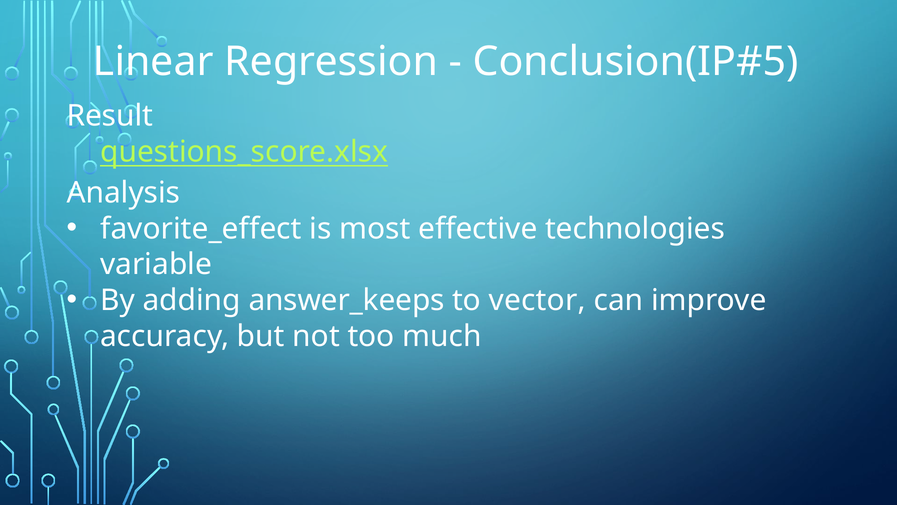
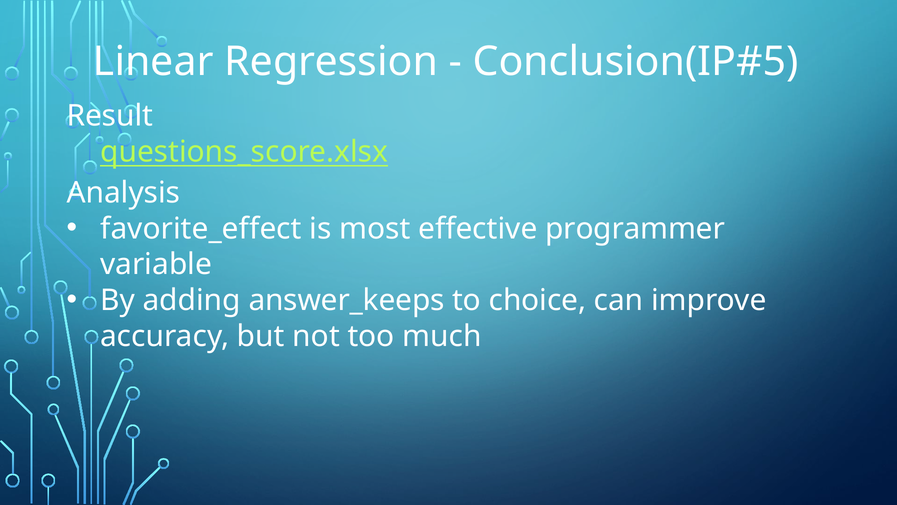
technologies: technologies -> programmer
vector: vector -> choice
